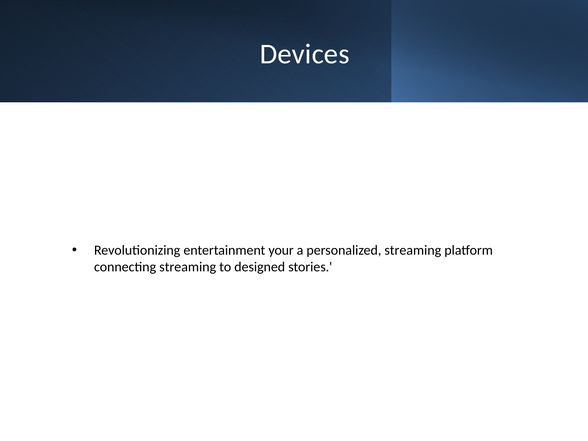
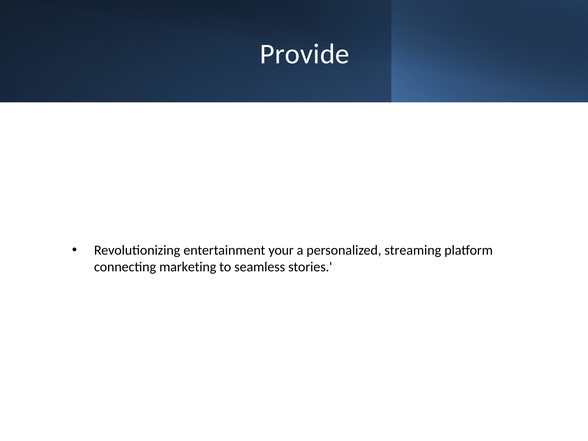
Devices: Devices -> Provide
connecting streaming: streaming -> marketing
designed: designed -> seamless
